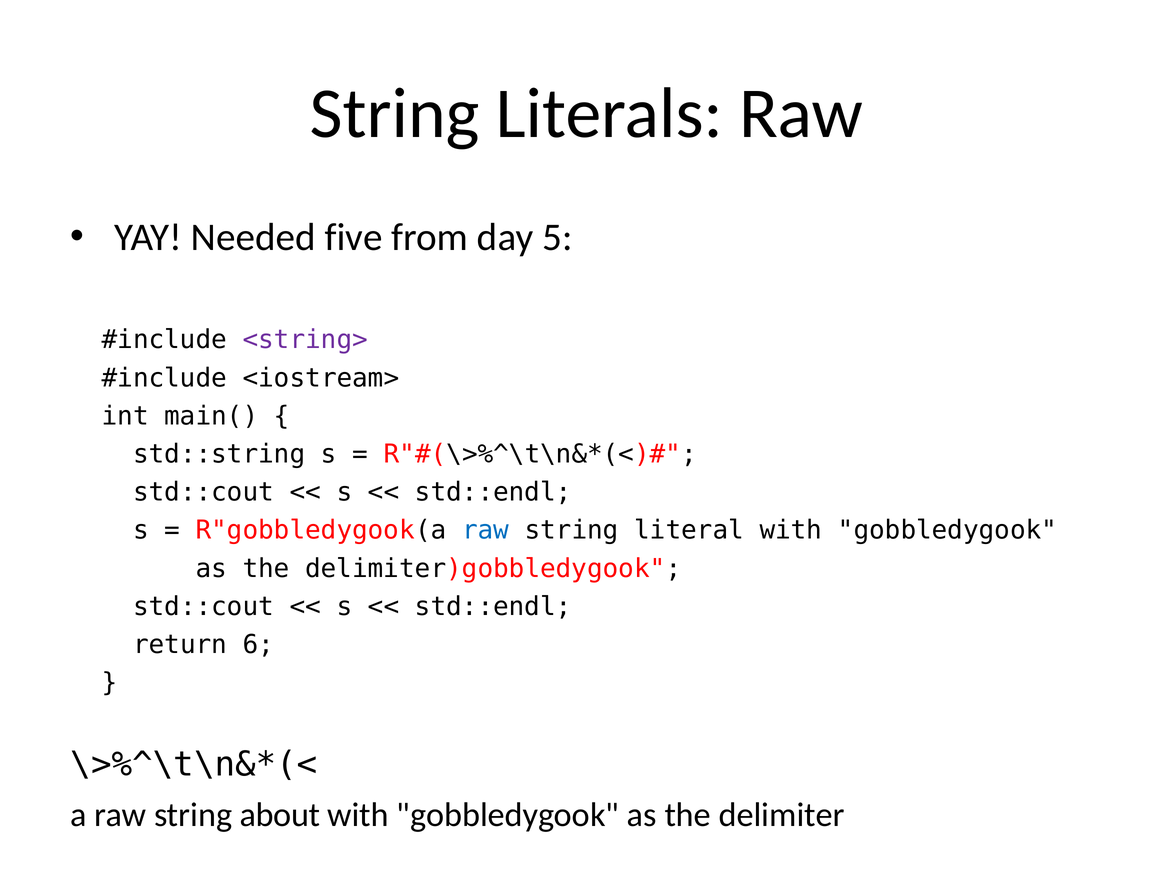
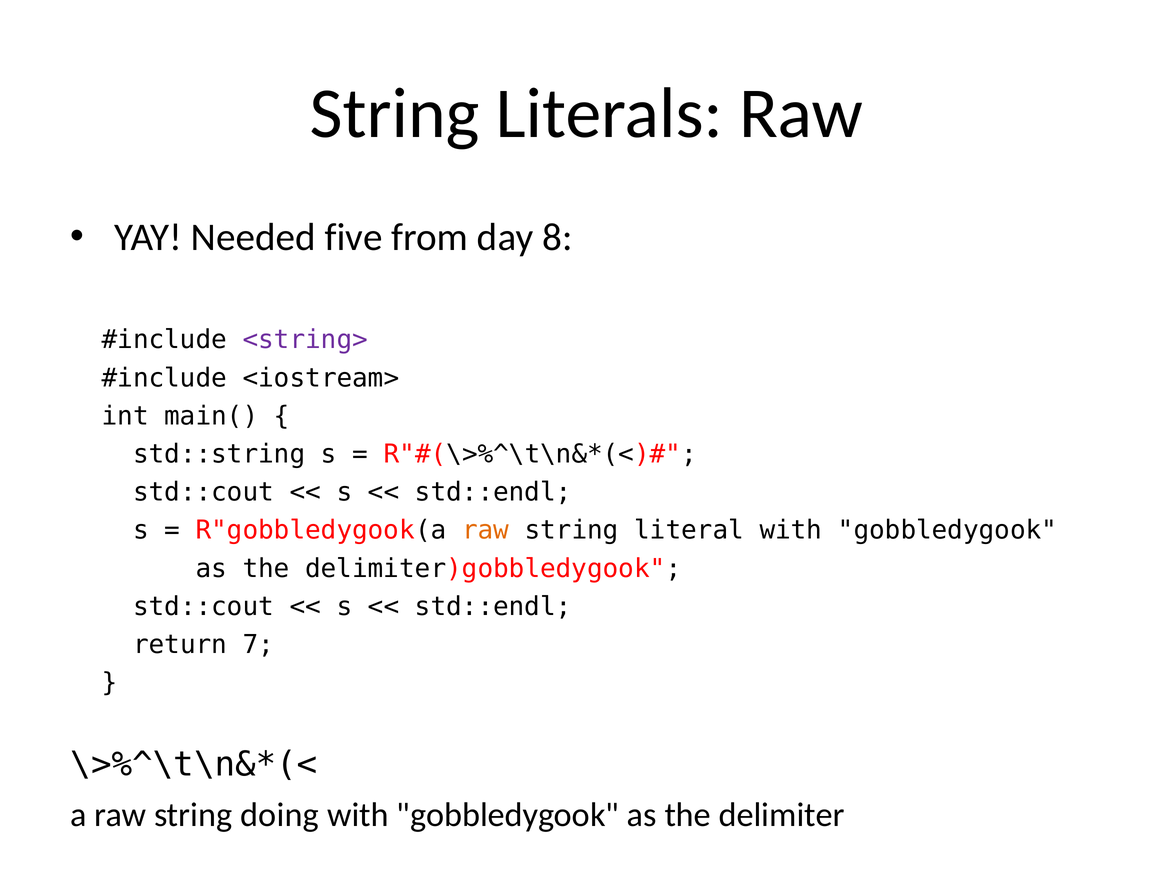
5: 5 -> 8
raw at (486, 531) colour: blue -> orange
6: 6 -> 7
about: about -> doing
